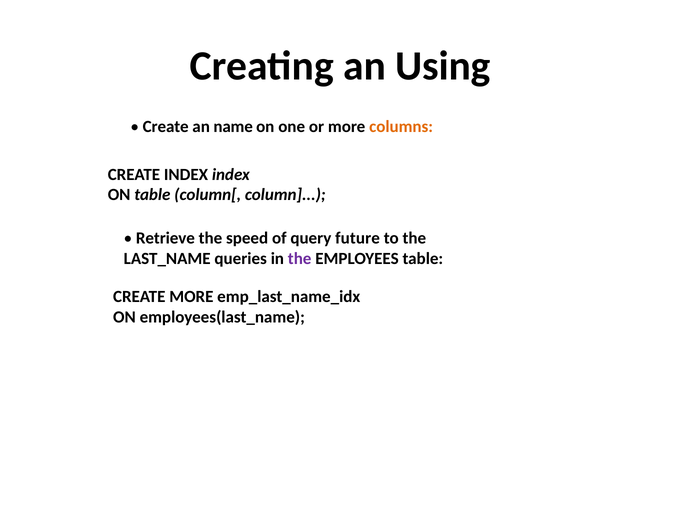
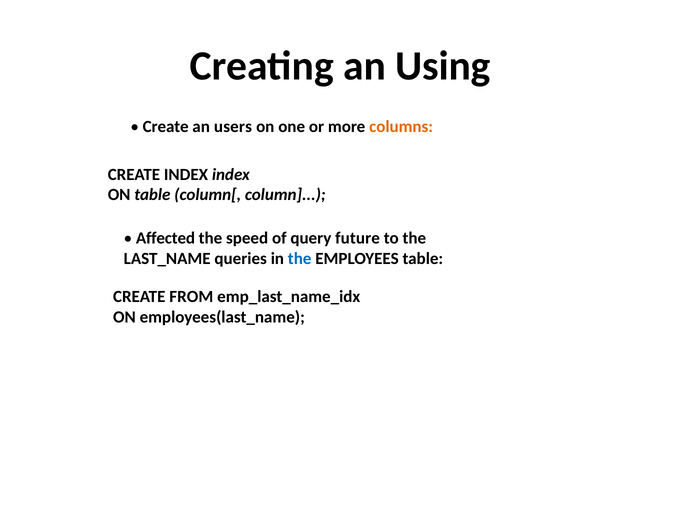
name: name -> users
Retrieve: Retrieve -> Affected
the at (300, 259) colour: purple -> blue
CREATE MORE: MORE -> FROM
